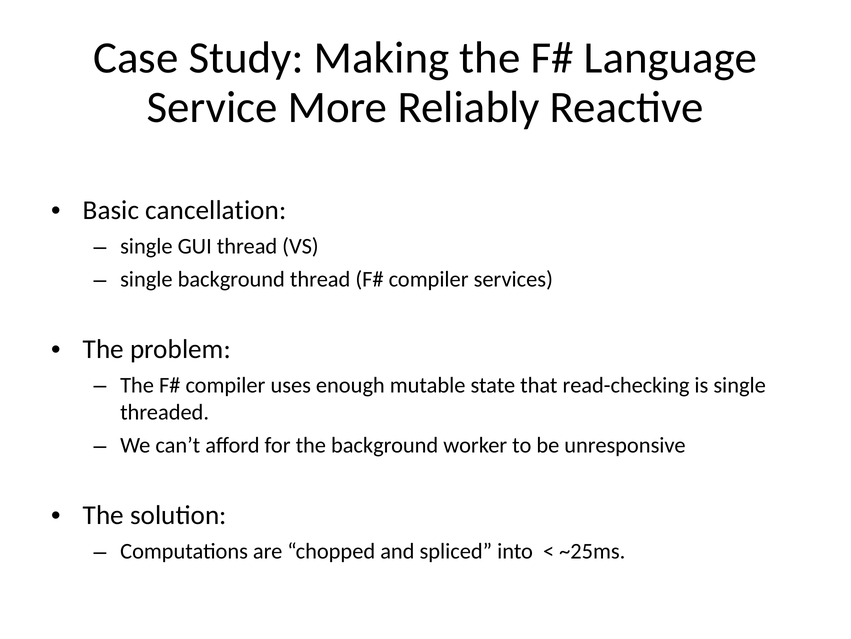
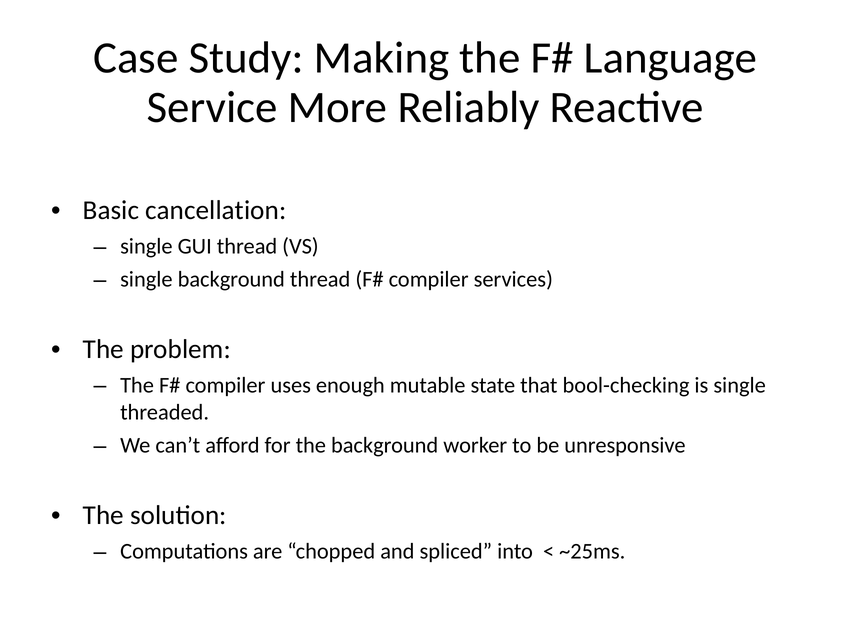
read-checking: read-checking -> bool-checking
